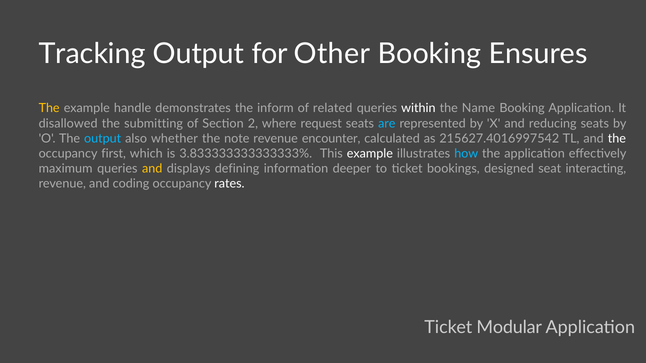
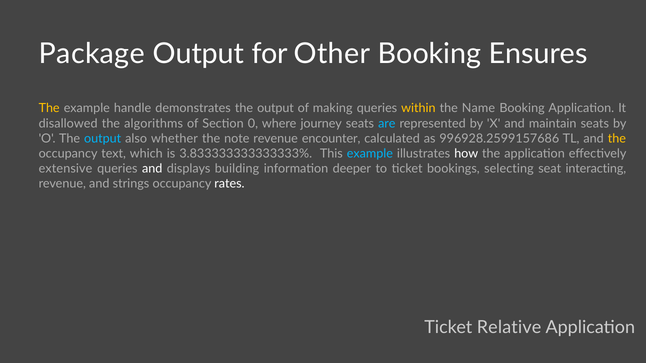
Tracking: Tracking -> Package
demonstrates the inform: inform -> output
related: related -> making
within colour: white -> yellow
submitting: submitting -> algorithms
2: 2 -> 0
request: request -> journey
reducing: reducing -> maintain
215627.4016997542: 215627.4016997542 -> 996928.2599157686
the at (617, 139) colour: white -> yellow
first: first -> text
example at (370, 154) colour: white -> light blue
how colour: light blue -> white
maximum: maximum -> extensive
and at (152, 169) colour: yellow -> white
defining: defining -> building
designed: designed -> selecting
coding: coding -> strings
Modular: Modular -> Relative
